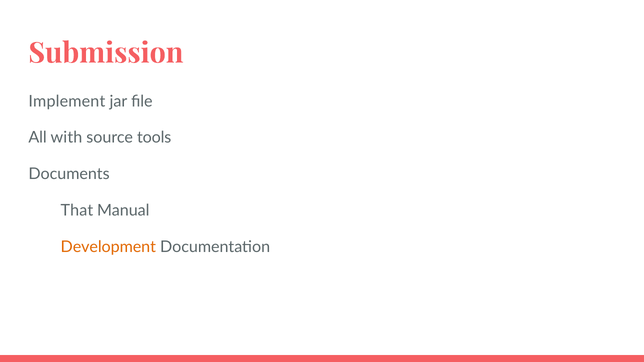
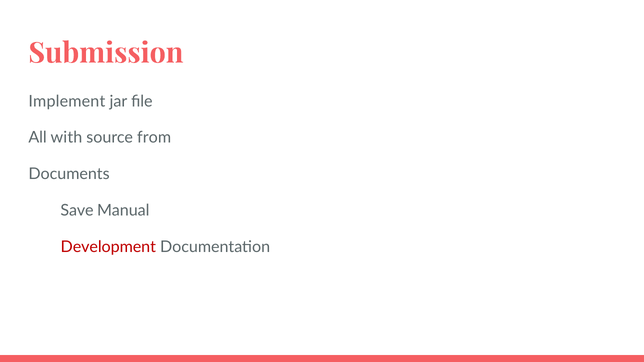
tools: tools -> from
That: That -> Save
Development colour: orange -> red
